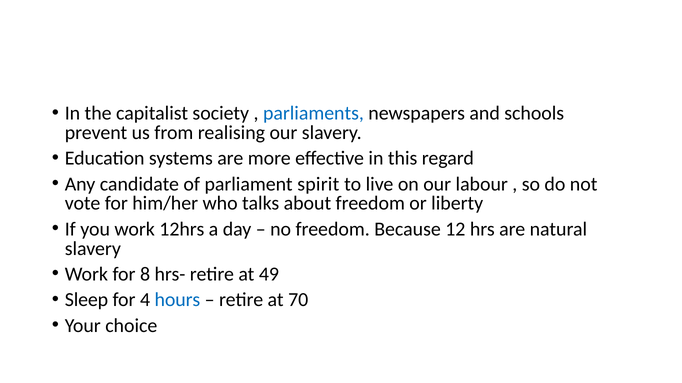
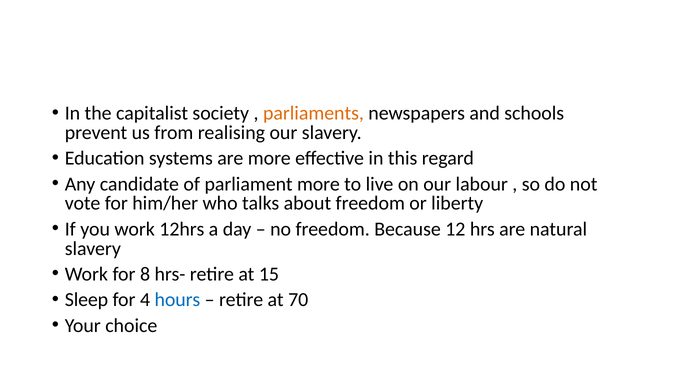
parliaments colour: blue -> orange
parliament spirit: spirit -> more
49: 49 -> 15
